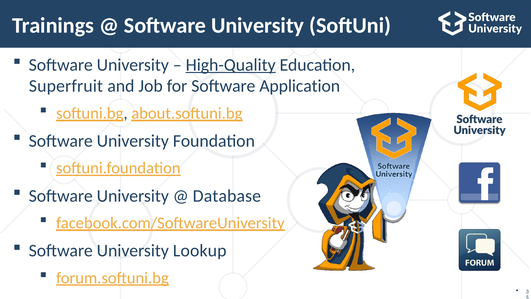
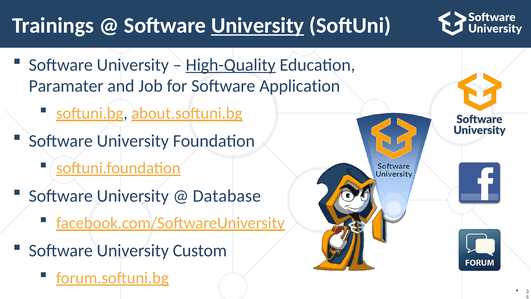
University at (258, 25) underline: none -> present
Superfruit: Superfruit -> Paramater
Lookup: Lookup -> Custom
